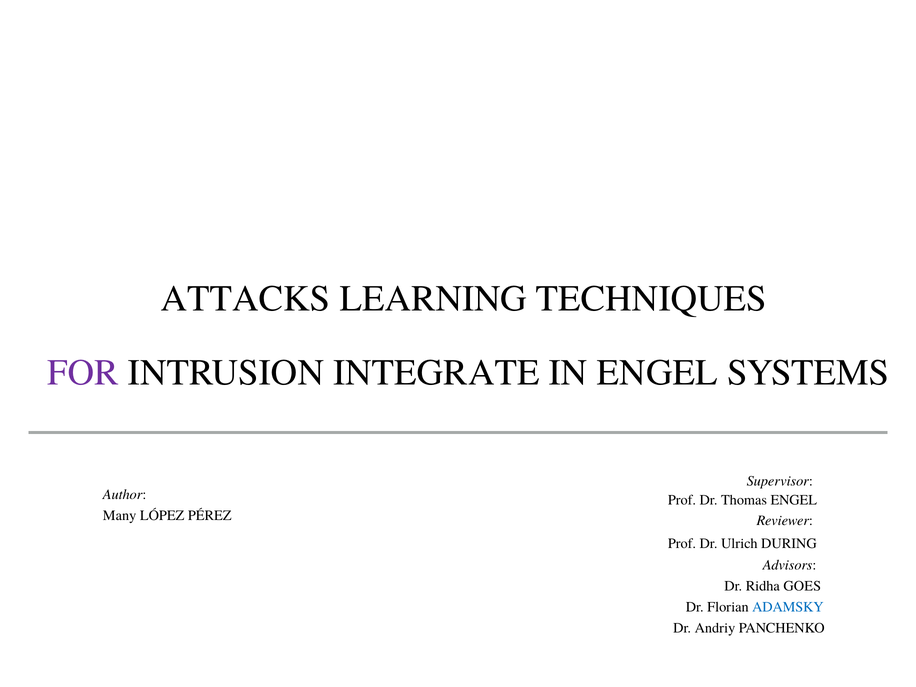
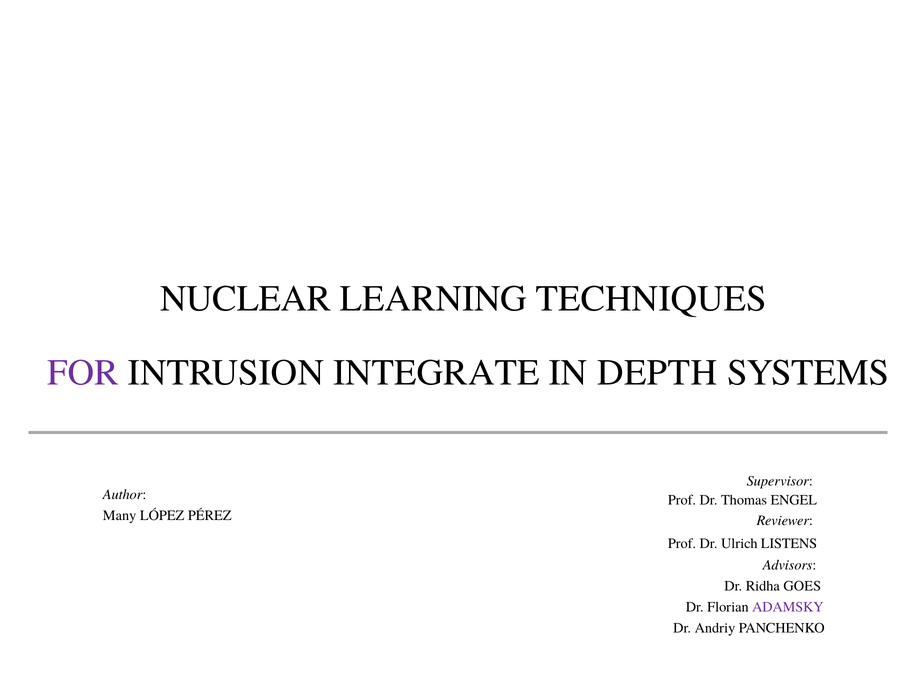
ATTACKS: ATTACKS -> NUCLEAR
IN ENGEL: ENGEL -> DEPTH
DURING: DURING -> LISTENS
ADAMSKY colour: blue -> purple
